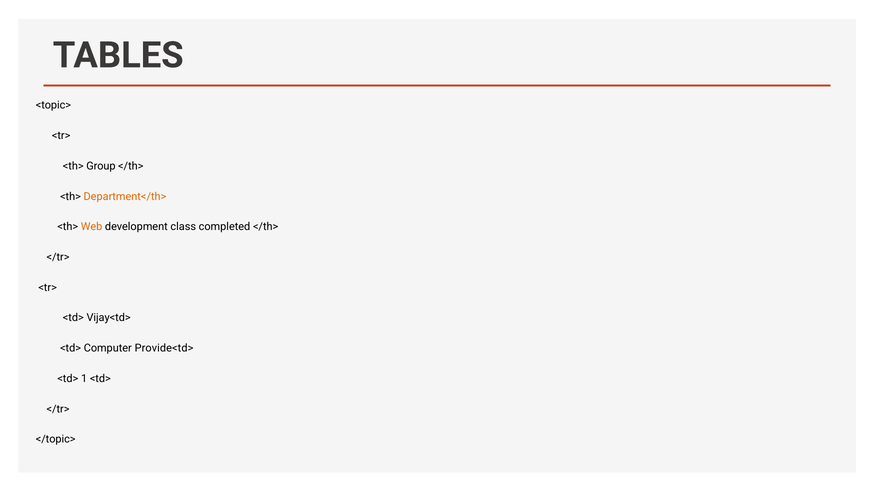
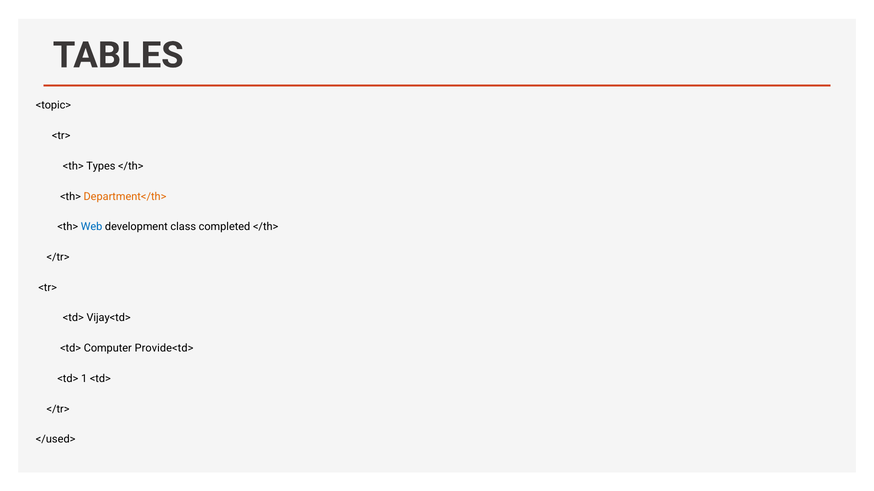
Group: Group -> Types
Web colour: orange -> blue
</topic>: </topic> -> </used>
